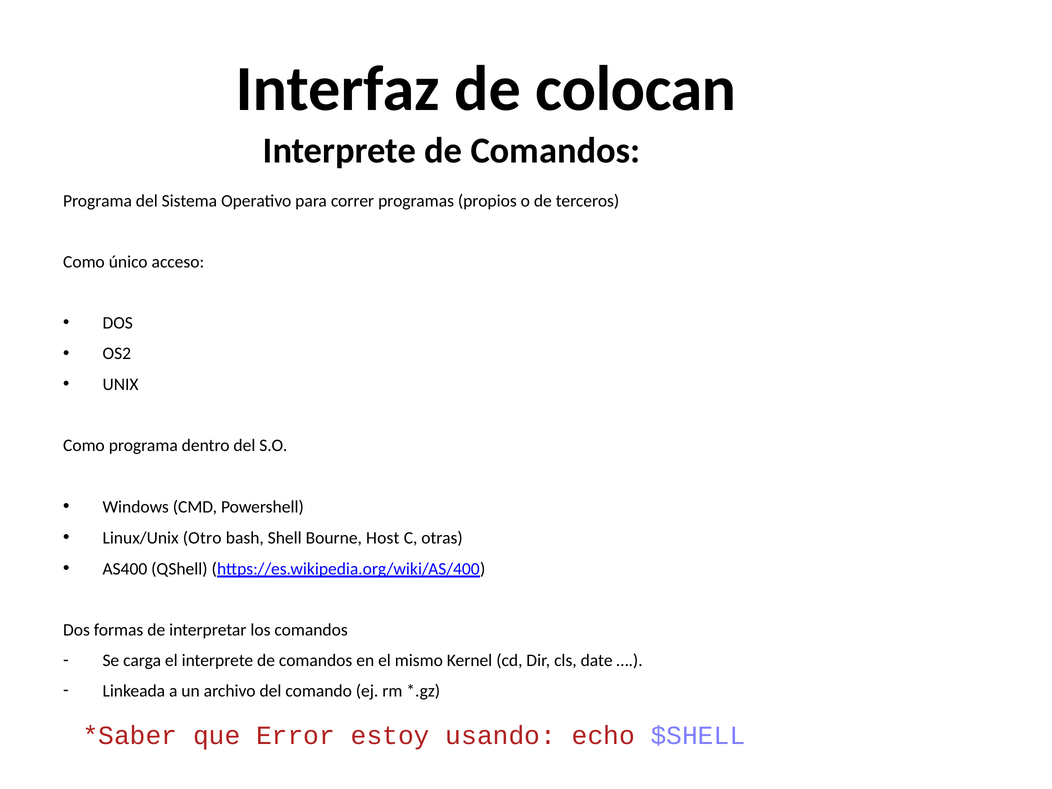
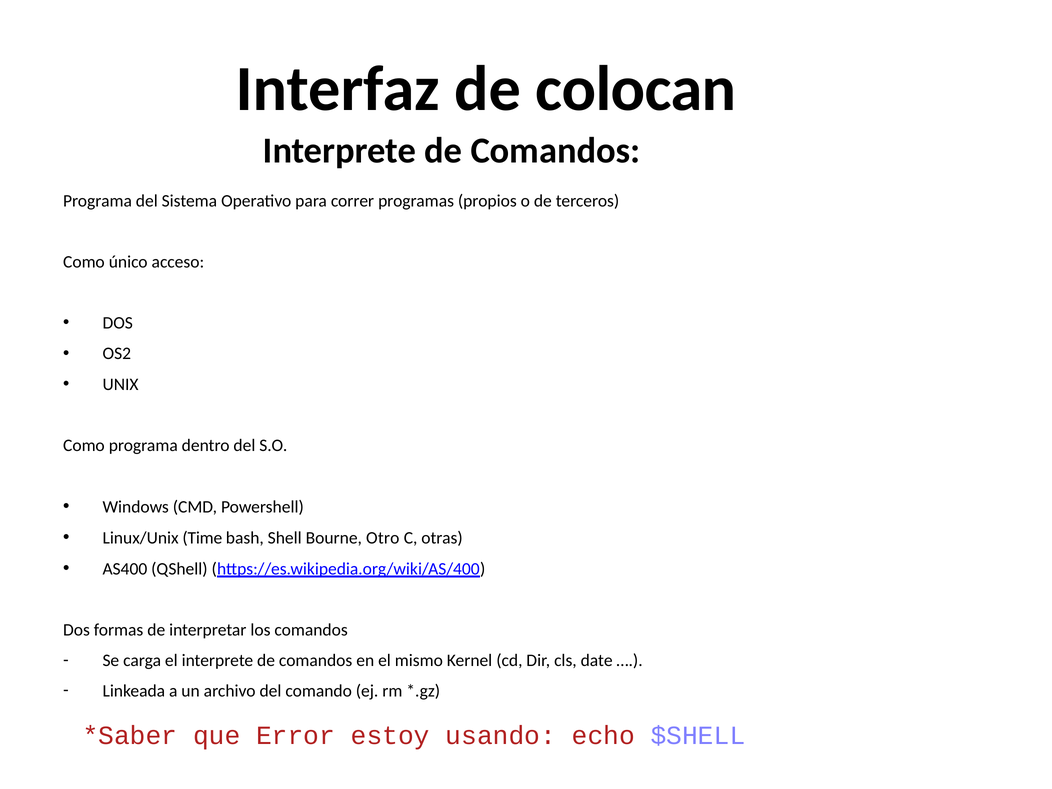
Otro: Otro -> Time
Host: Host -> Otro
